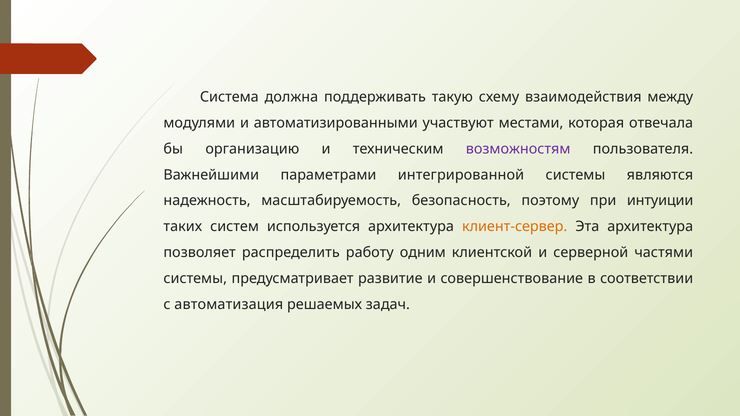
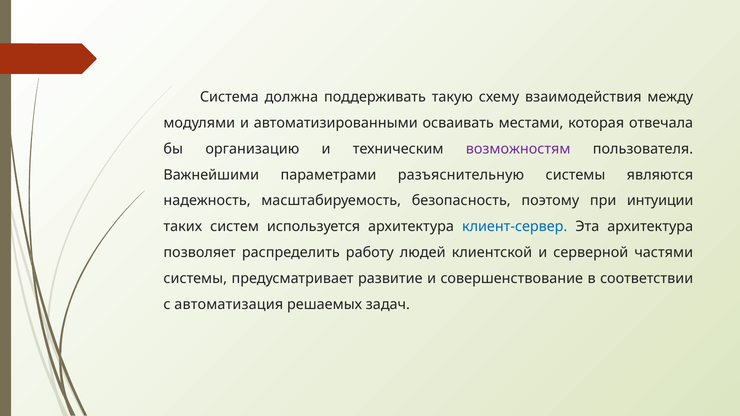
участвуют: участвуют -> осваивать
интегрированной: интегрированной -> разъяснительную
клиент-сервер colour: orange -> blue
одним: одним -> людей
